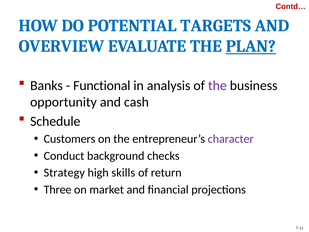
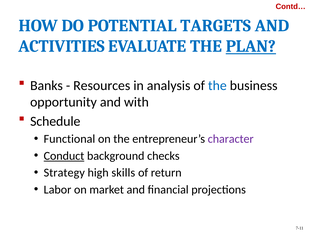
OVERVIEW: OVERVIEW -> ACTIVITIES
Functional: Functional -> Resources
the at (217, 85) colour: purple -> blue
cash: cash -> with
Customers: Customers -> Functional
Conduct underline: none -> present
Three: Three -> Labor
